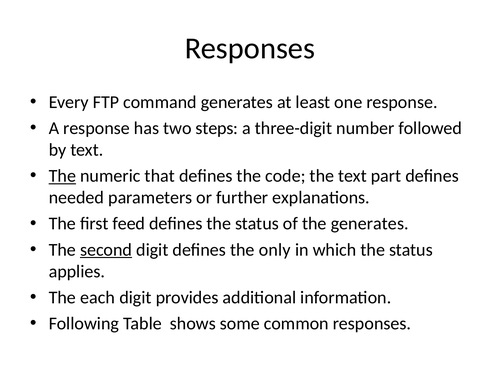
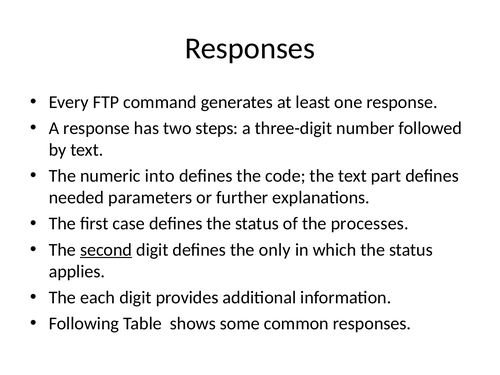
The at (62, 176) underline: present -> none
that: that -> into
feed: feed -> case
the generates: generates -> processes
